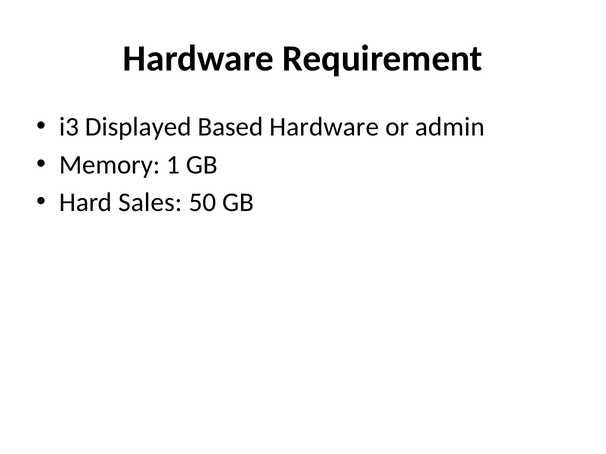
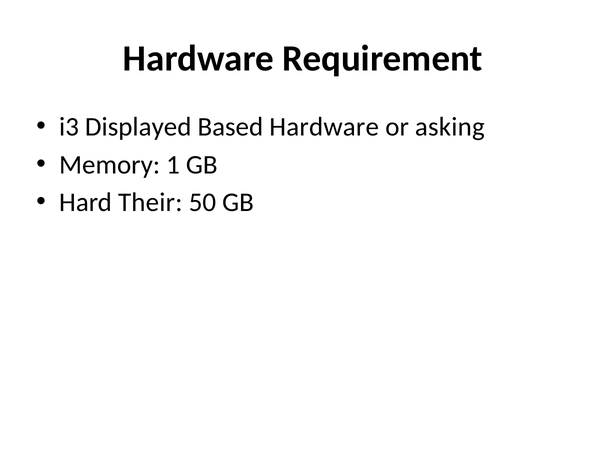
admin: admin -> asking
Sales: Sales -> Their
